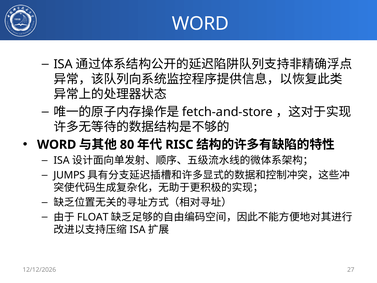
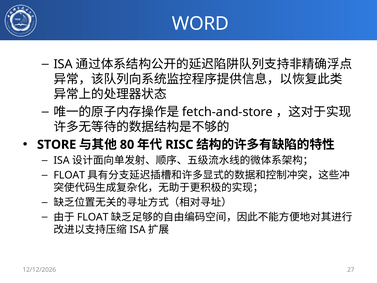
WORD at (57, 145): WORD -> STORE
JUMPS at (69, 175): JUMPS -> FLOAT
